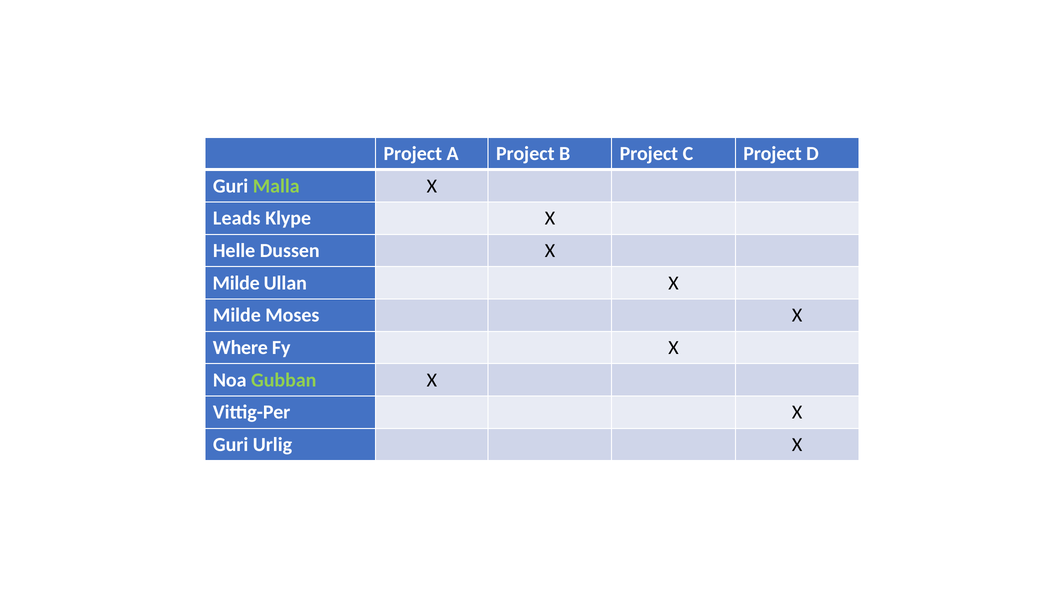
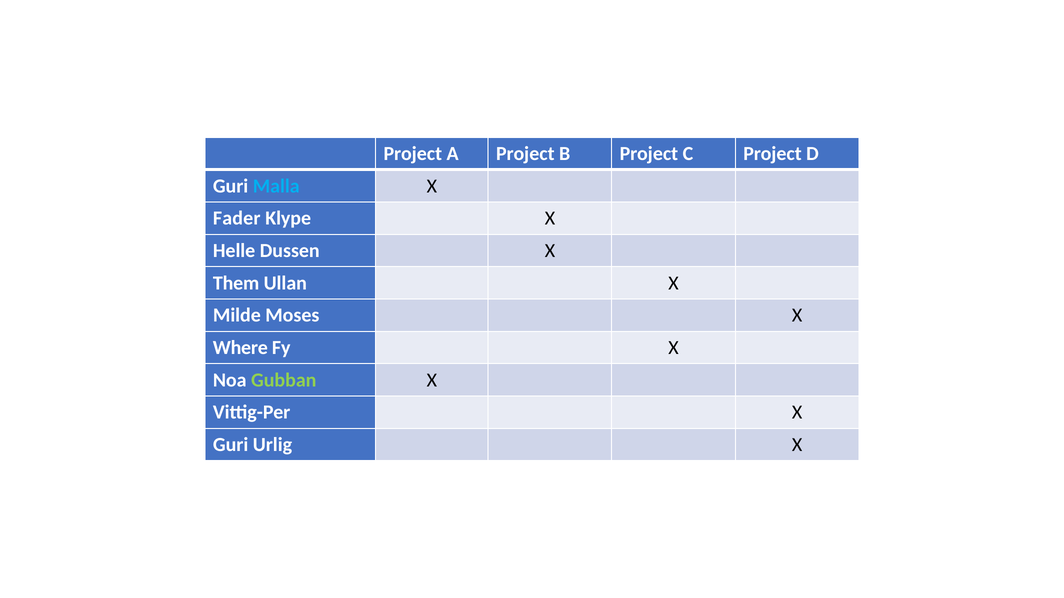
Malla colour: light green -> light blue
Leads: Leads -> Fader
Milde at (236, 283): Milde -> Them
